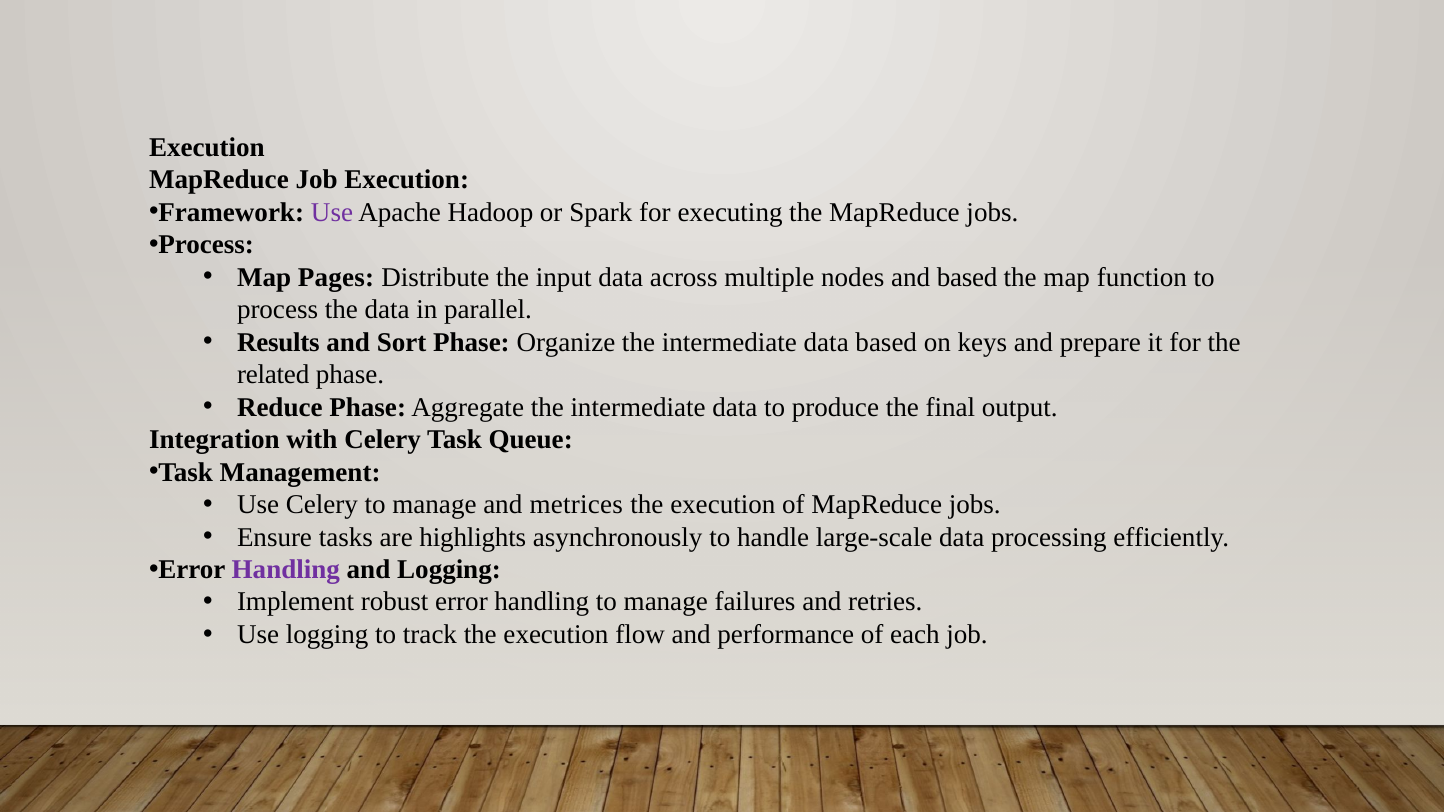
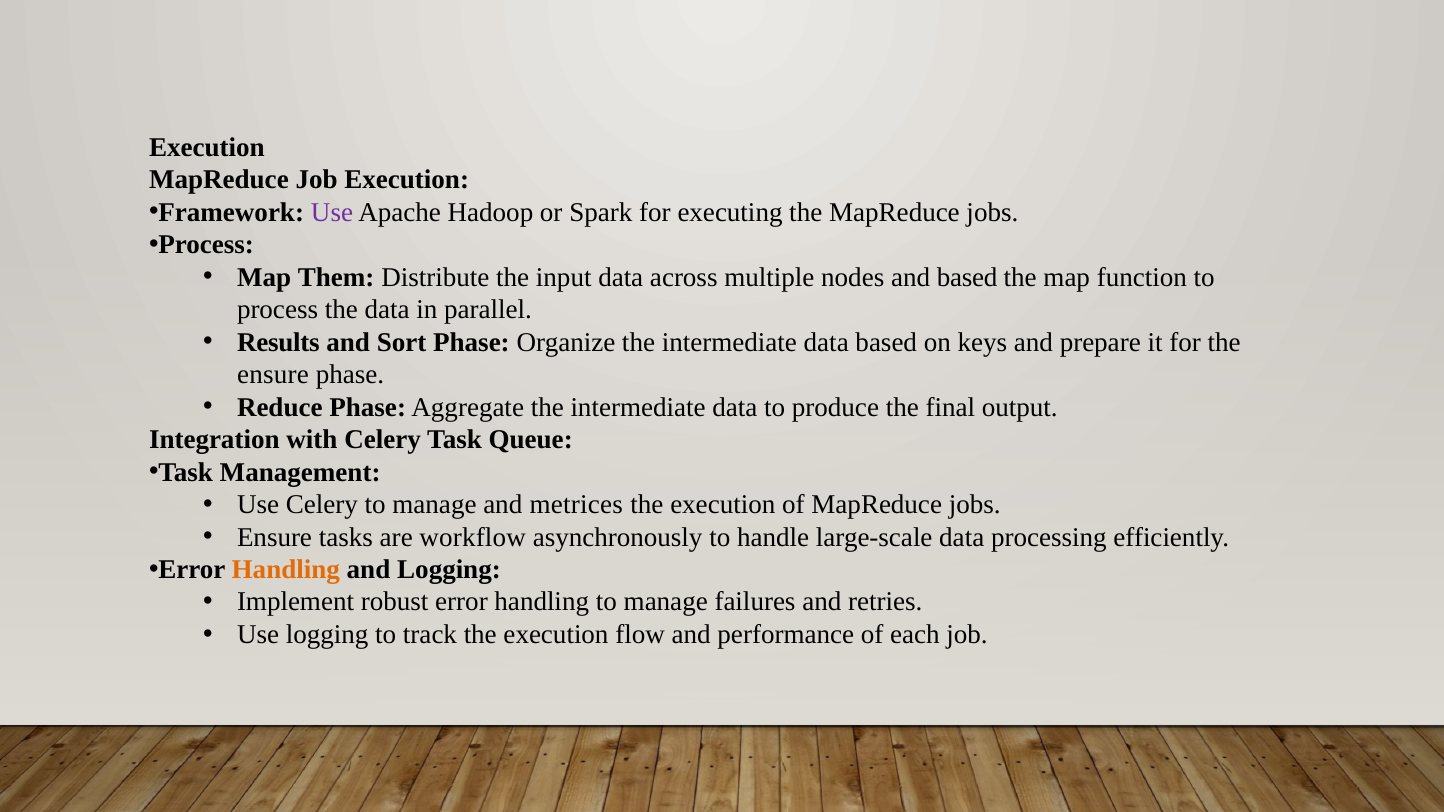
Pages: Pages -> Them
related at (273, 375): related -> ensure
highlights: highlights -> workflow
Handling at (286, 570) colour: purple -> orange
